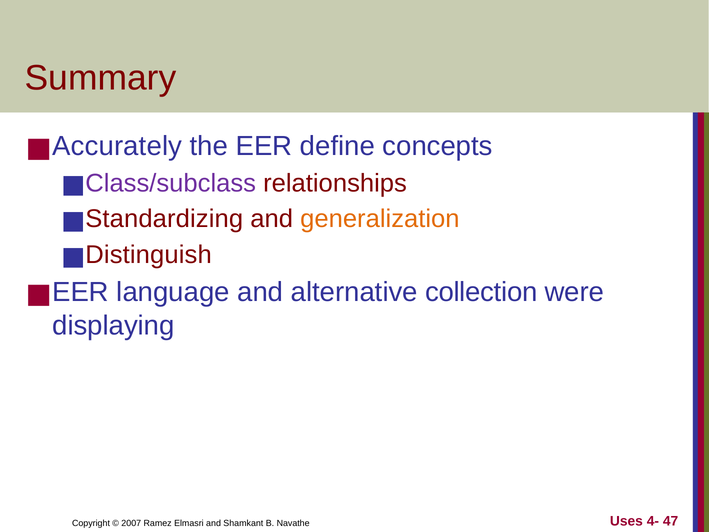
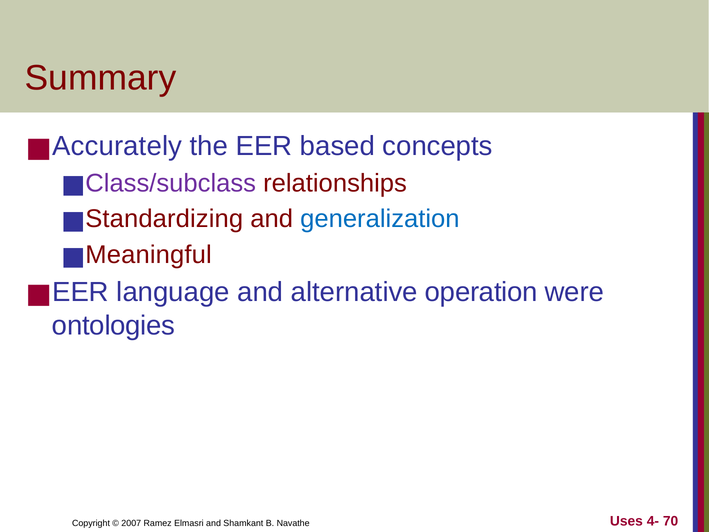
define: define -> based
generalization colour: orange -> blue
Distinguish: Distinguish -> Meaningful
collection: collection -> operation
displaying: displaying -> ontologies
47: 47 -> 70
